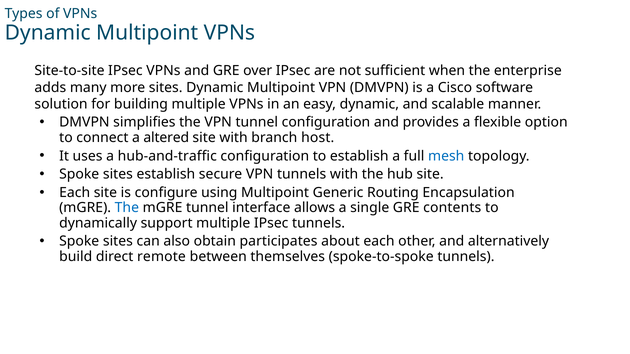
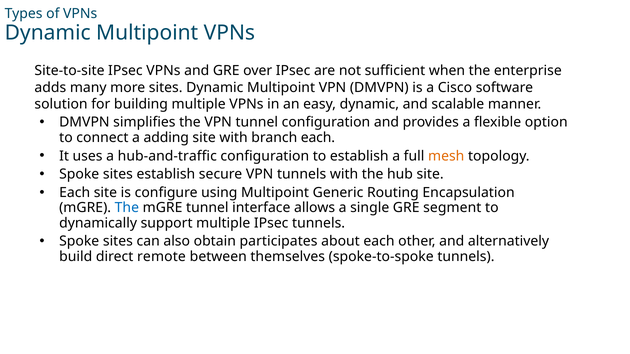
altered: altered -> adding
branch host: host -> each
mesh colour: blue -> orange
contents: contents -> segment
